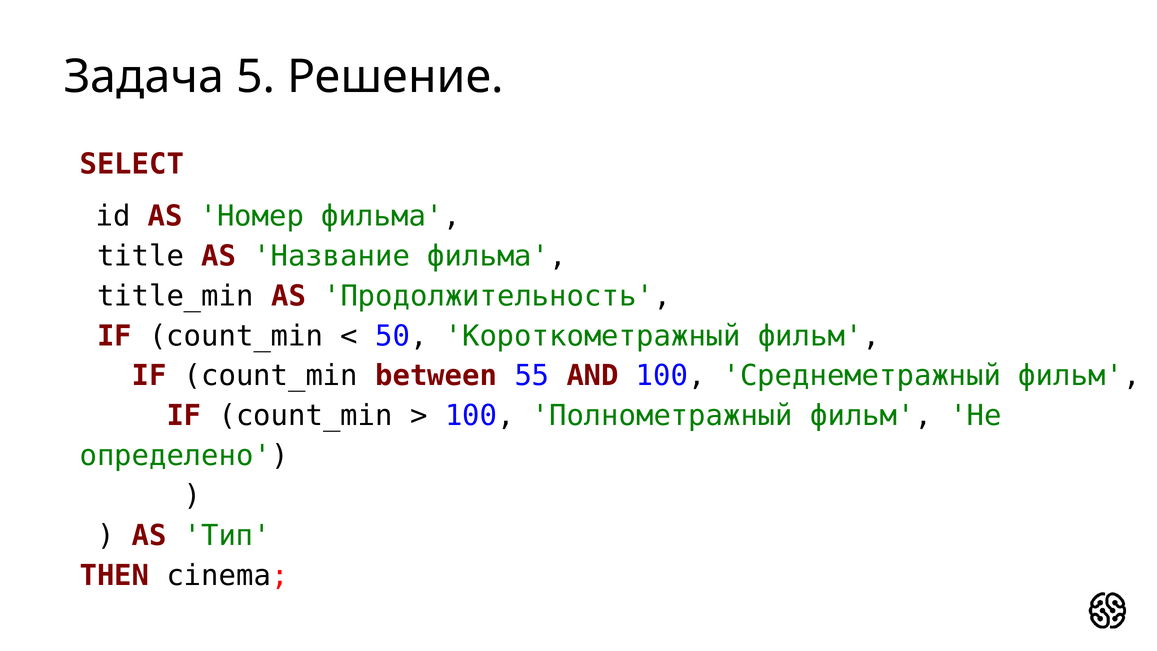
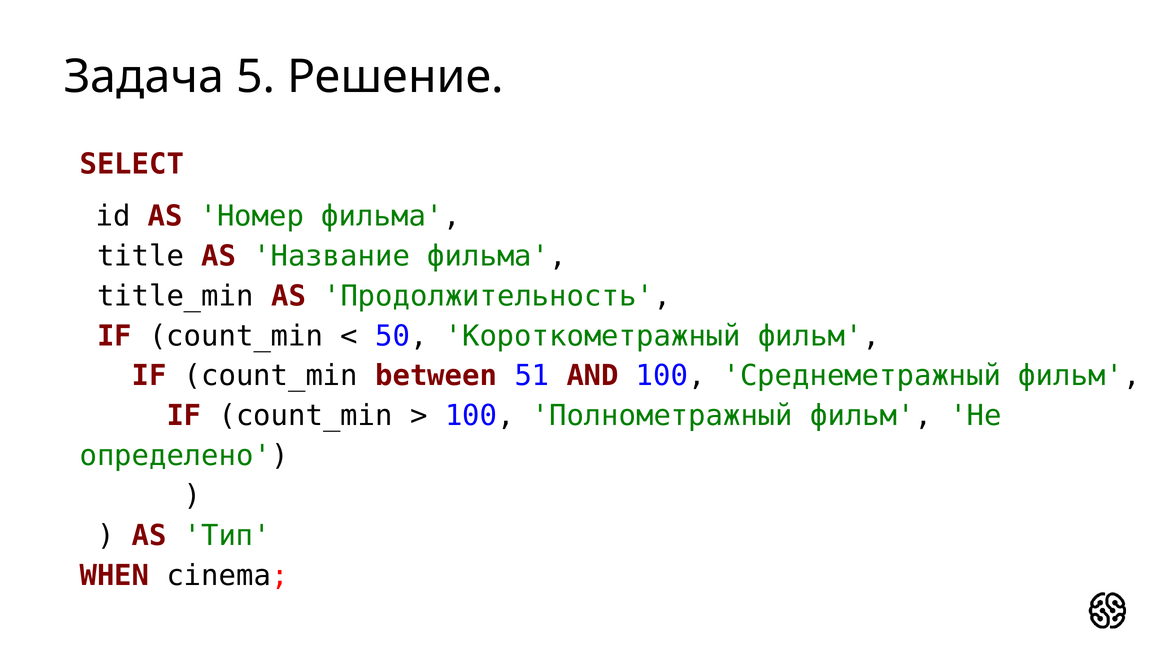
55: 55 -> 51
THEN: THEN -> WHEN
